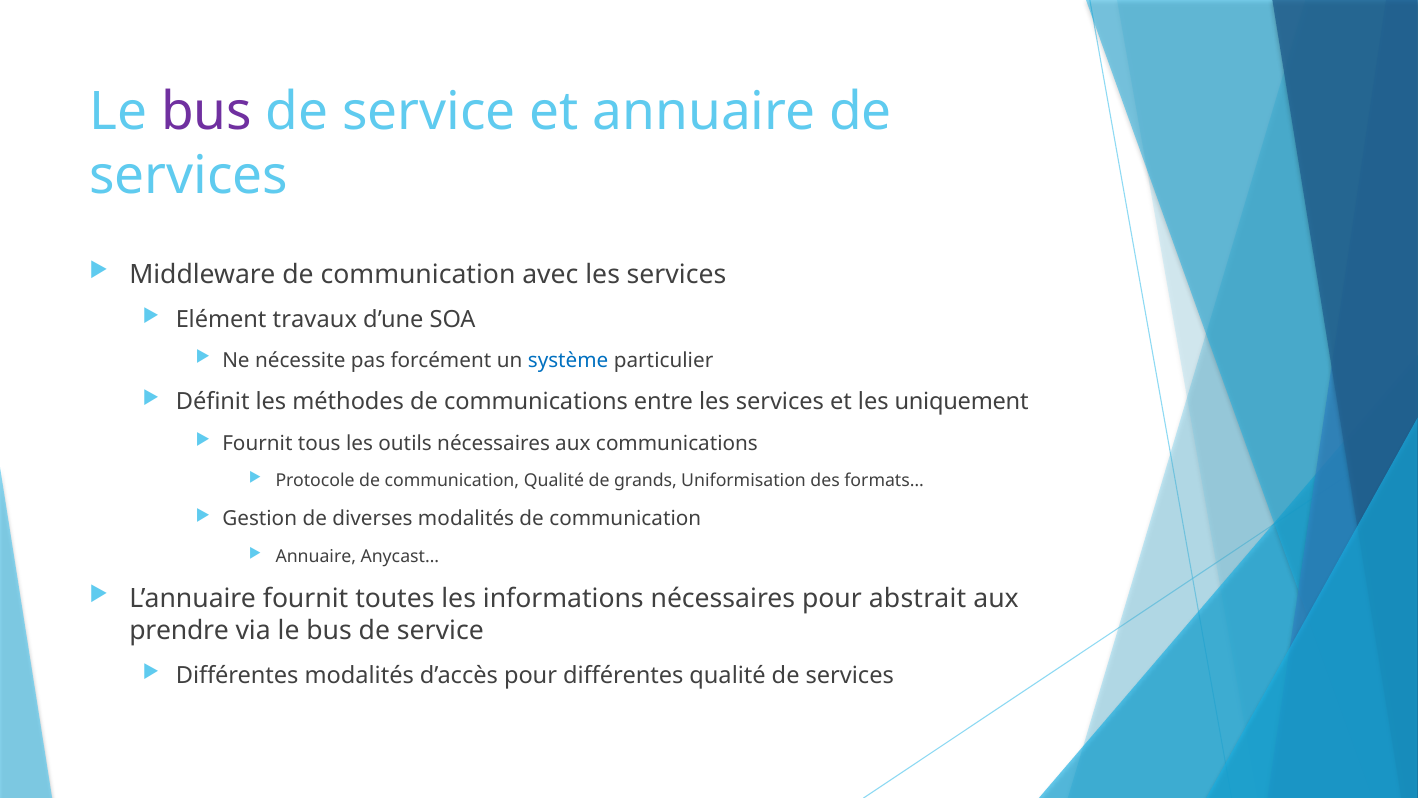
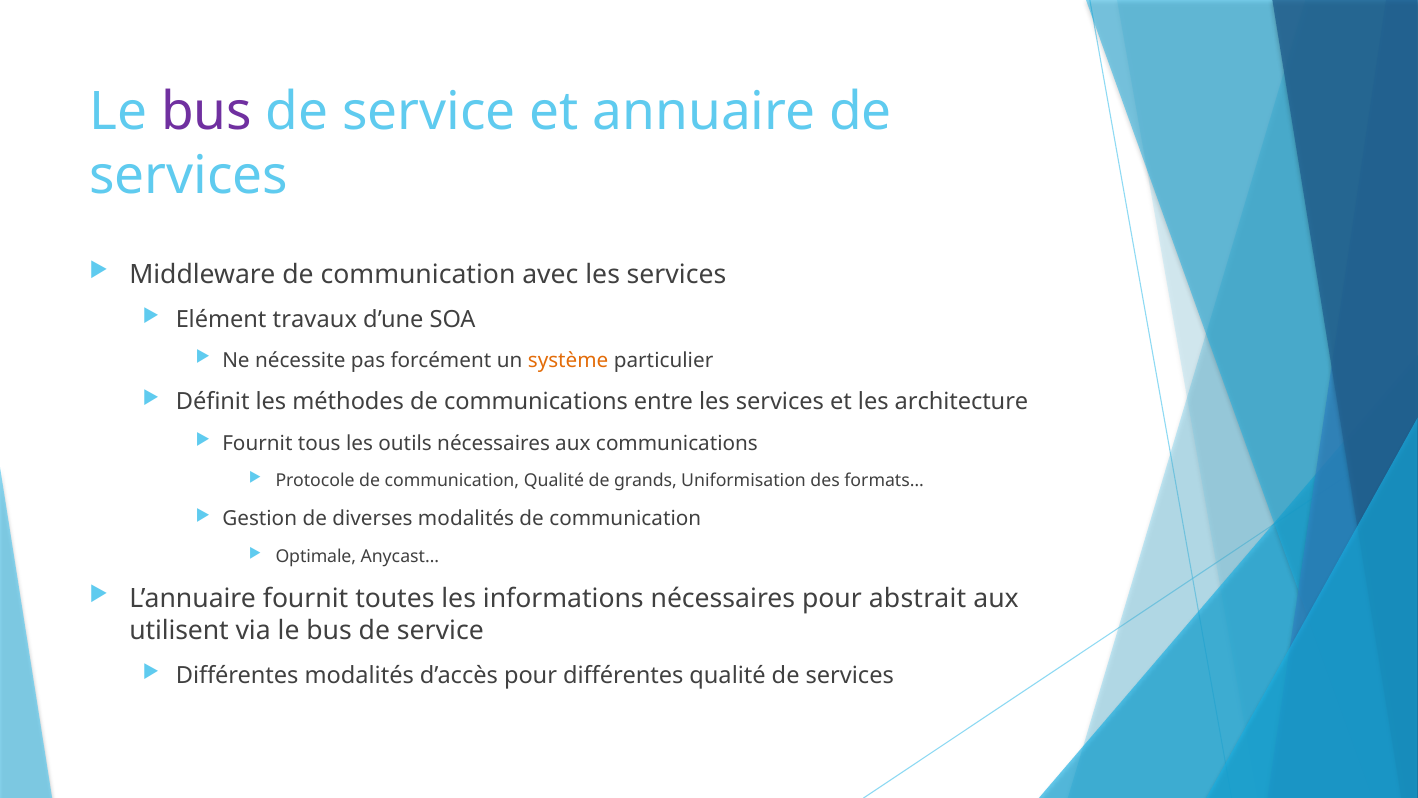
système colour: blue -> orange
uniquement: uniquement -> architecture
Annuaire at (316, 556): Annuaire -> Optimale
prendre: prendre -> utilisent
